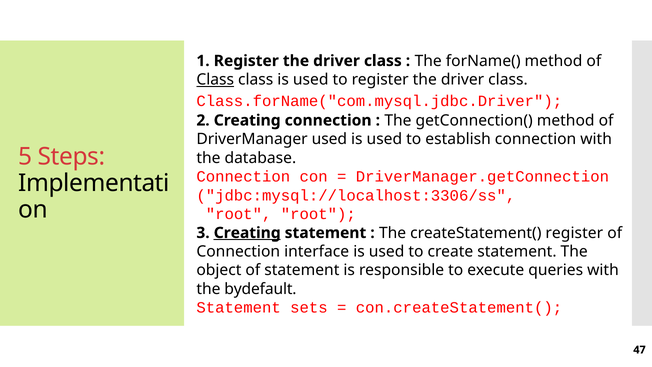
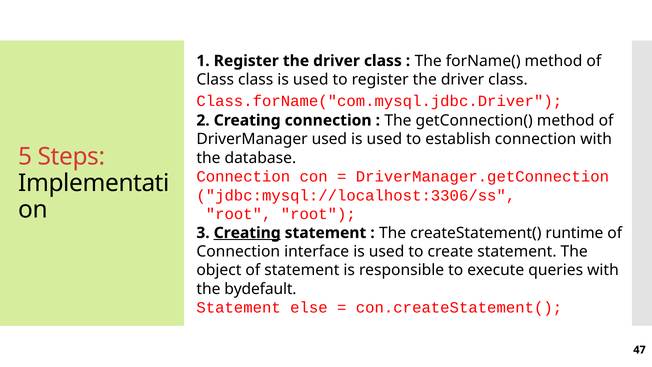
Class at (215, 80) underline: present -> none
createStatement( register: register -> runtime
sets: sets -> else
